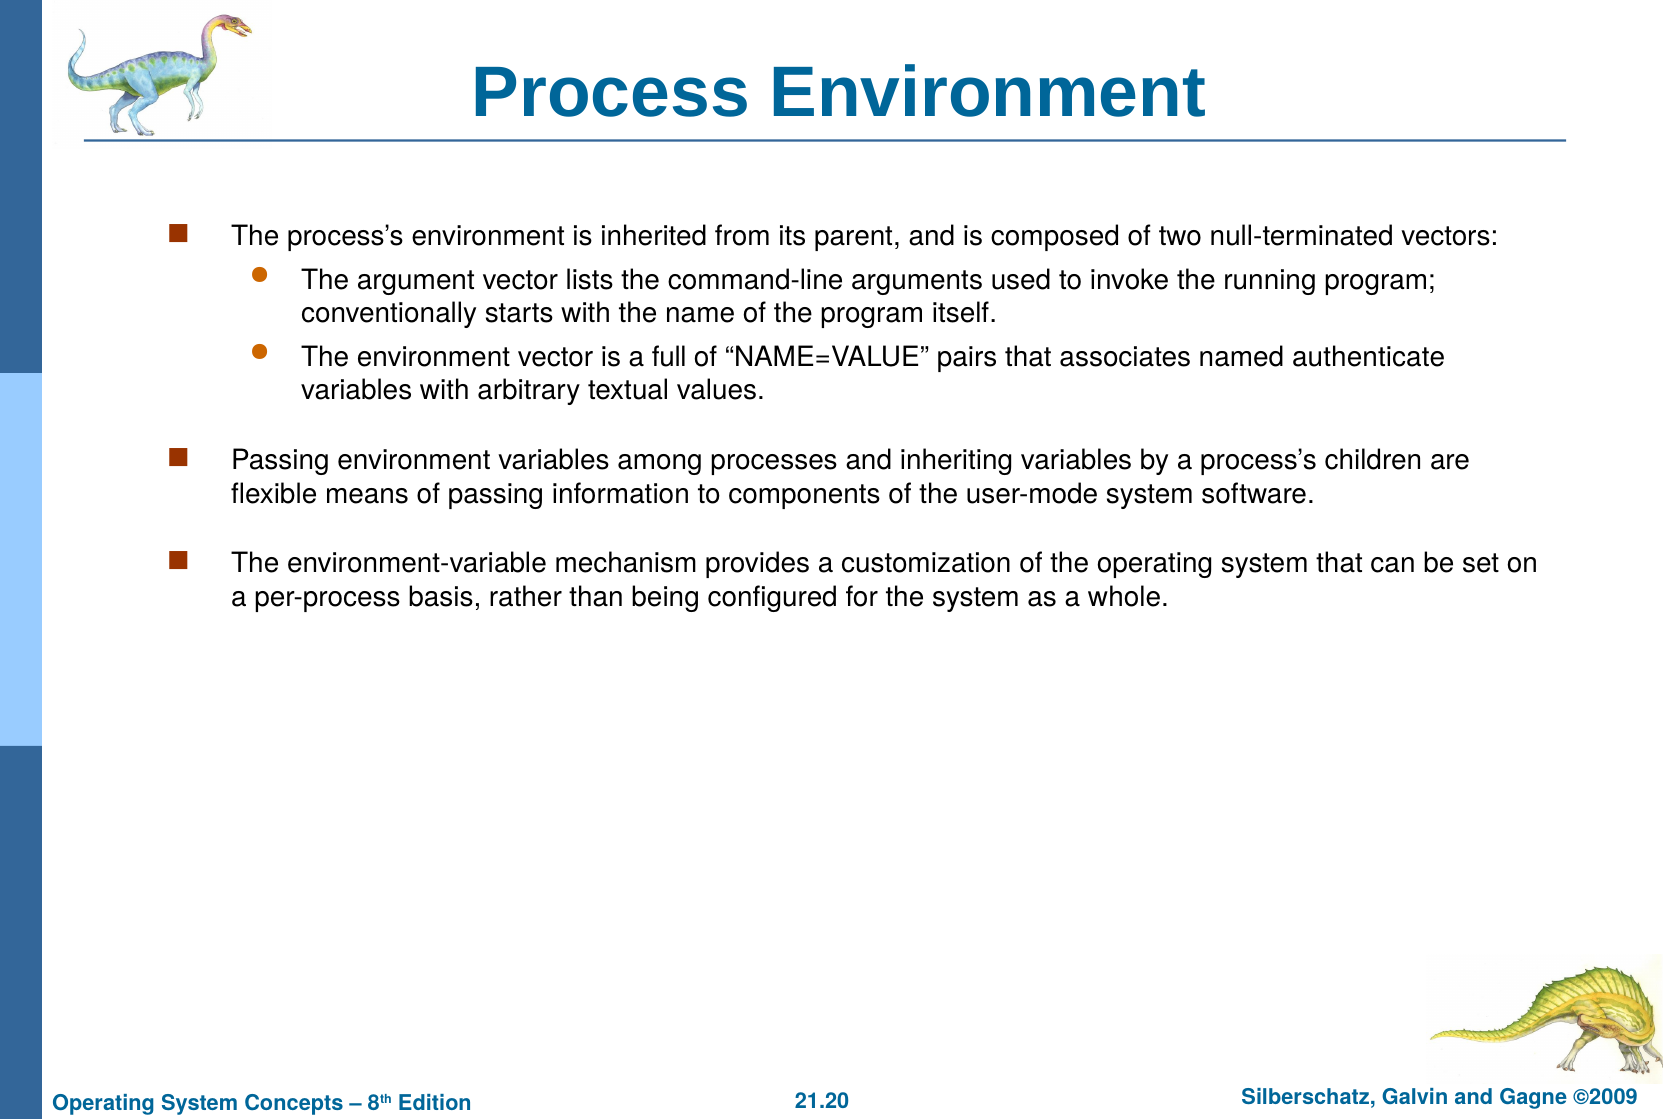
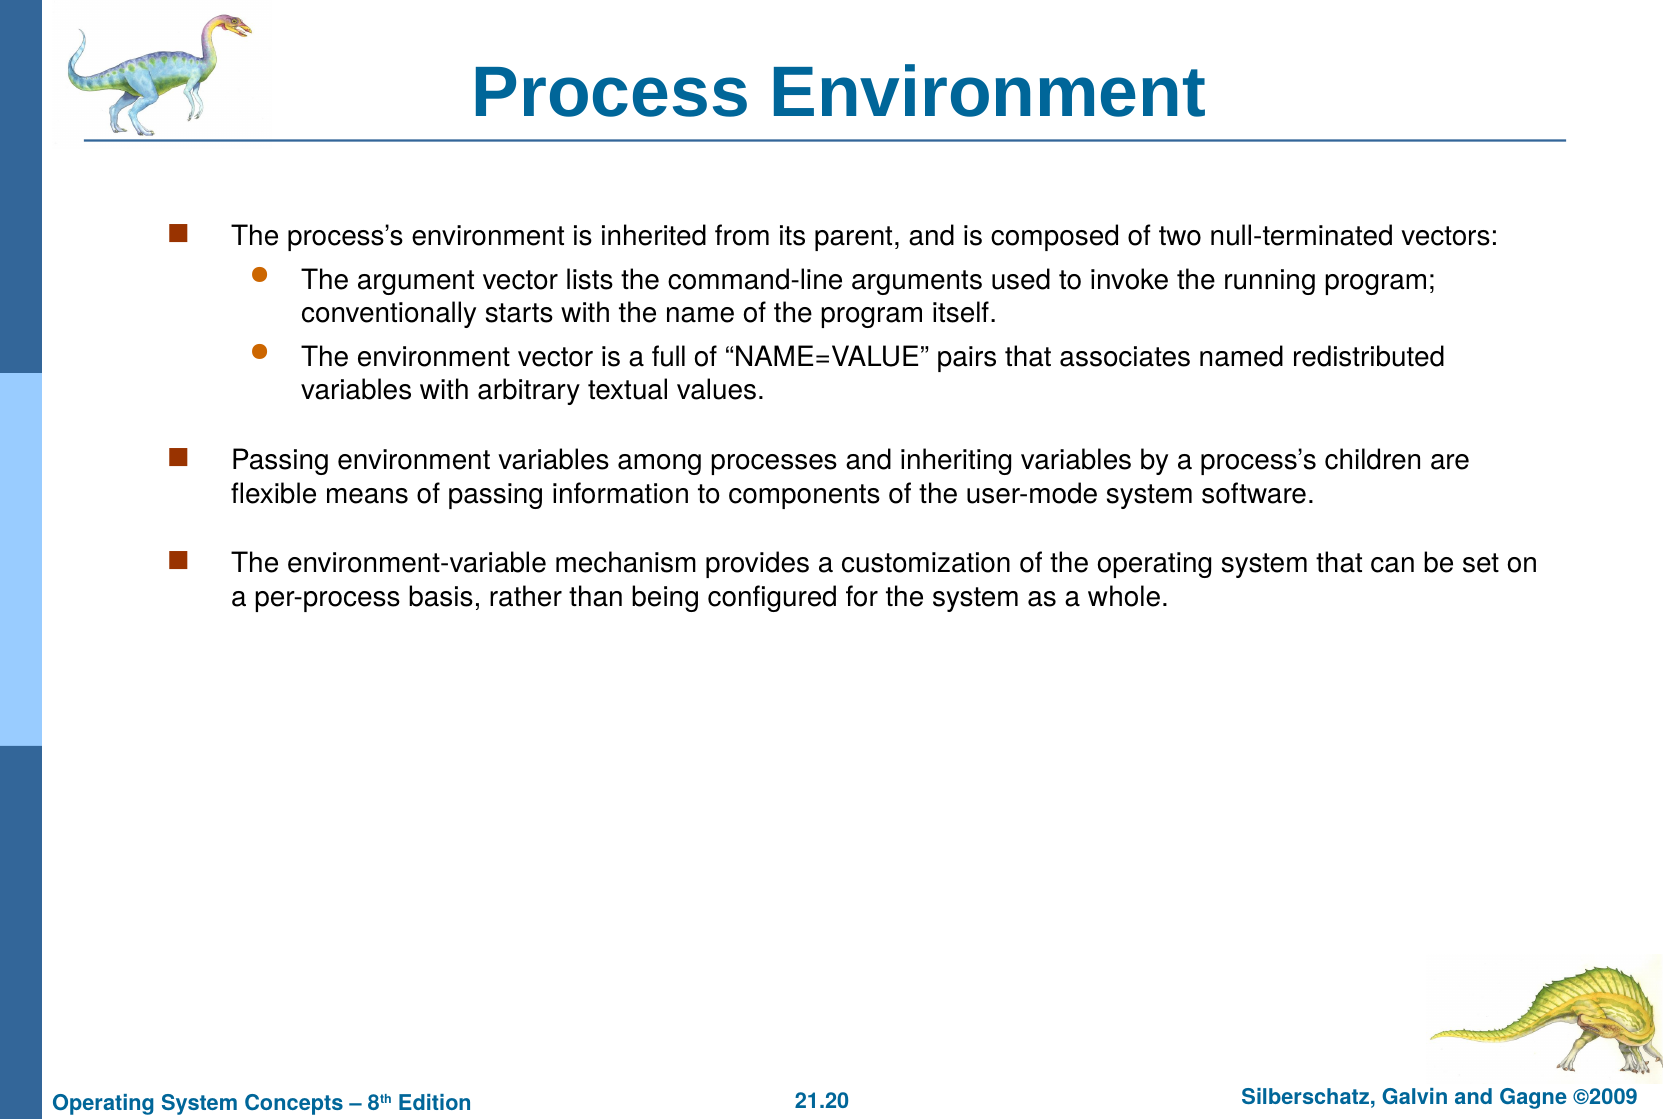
authenticate: authenticate -> redistributed
